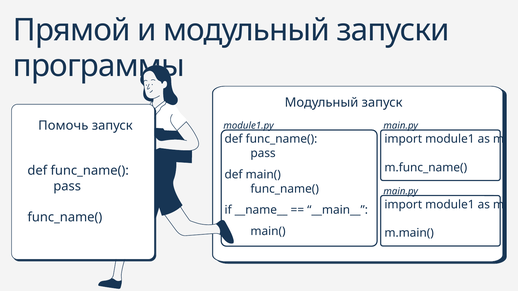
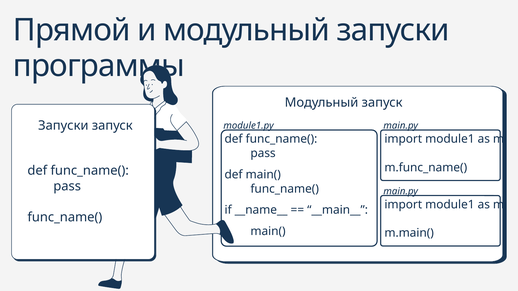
Помочь at (63, 126): Помочь -> Запуски
